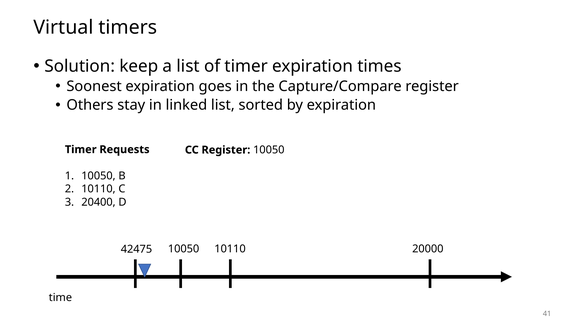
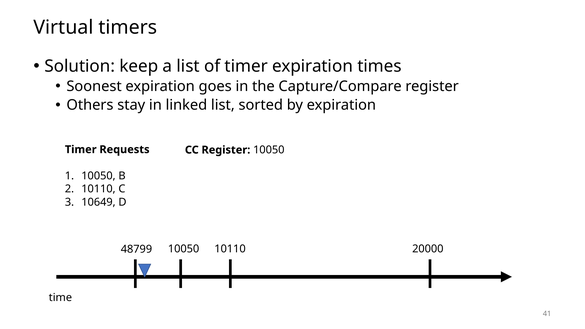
20400: 20400 -> 10649
42475: 42475 -> 48799
